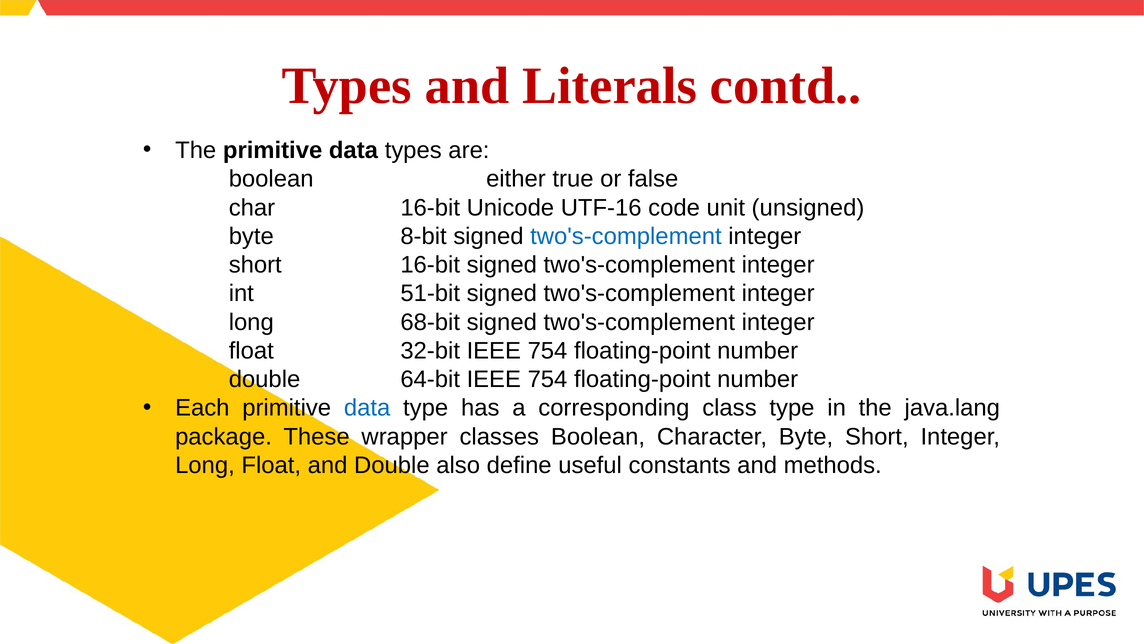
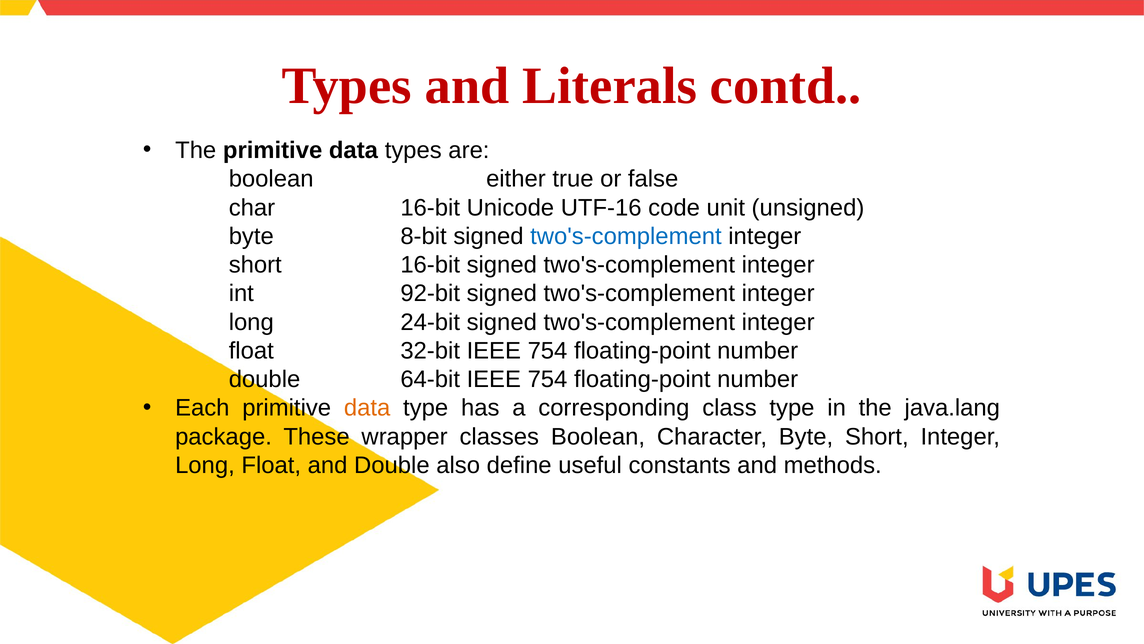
51-bit: 51-bit -> 92-bit
68-bit: 68-bit -> 24-bit
data at (367, 408) colour: blue -> orange
